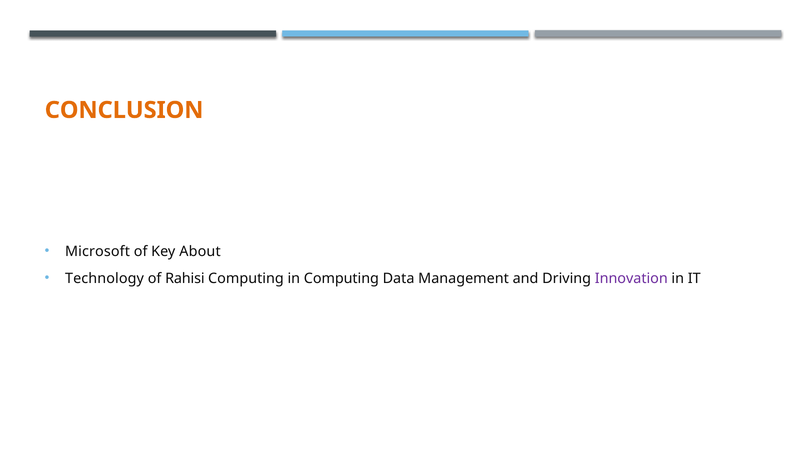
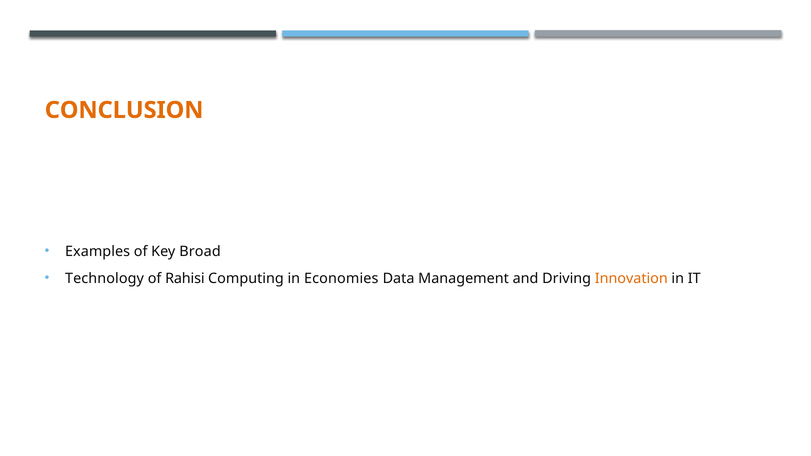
Microsoft: Microsoft -> Examples
About: About -> Broad
in Computing: Computing -> Economies
Innovation colour: purple -> orange
